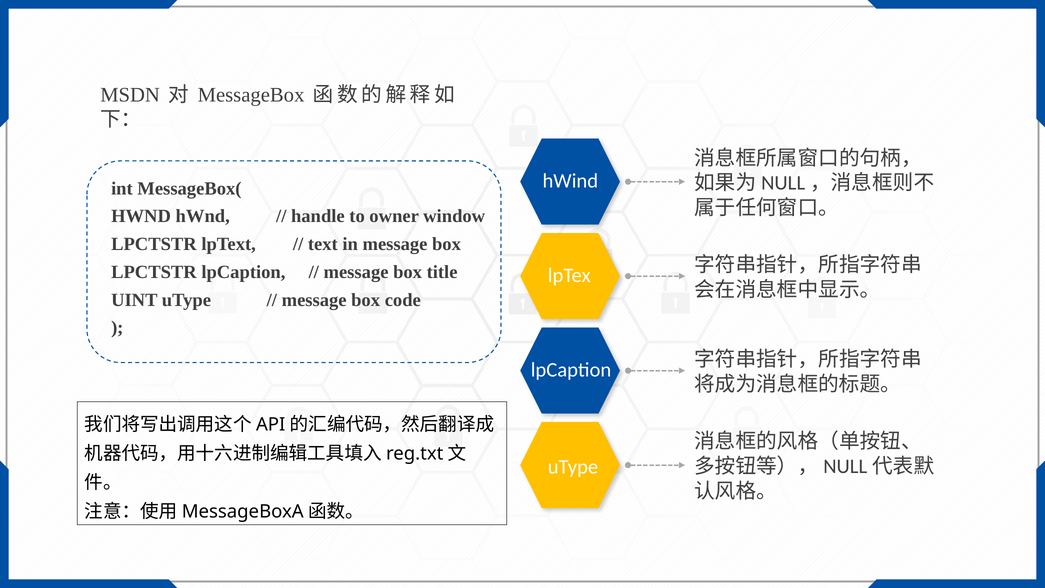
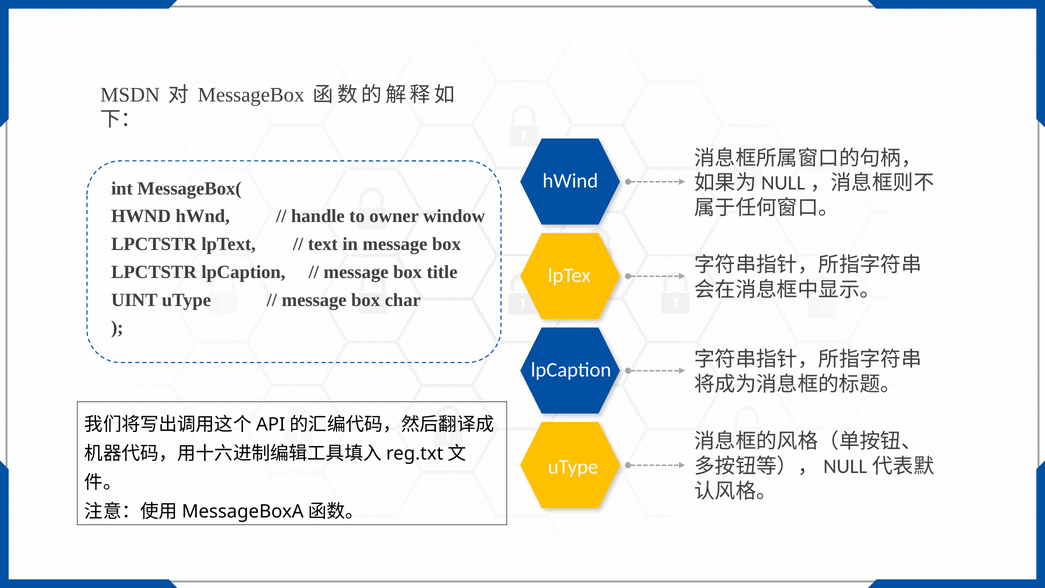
code: code -> char
